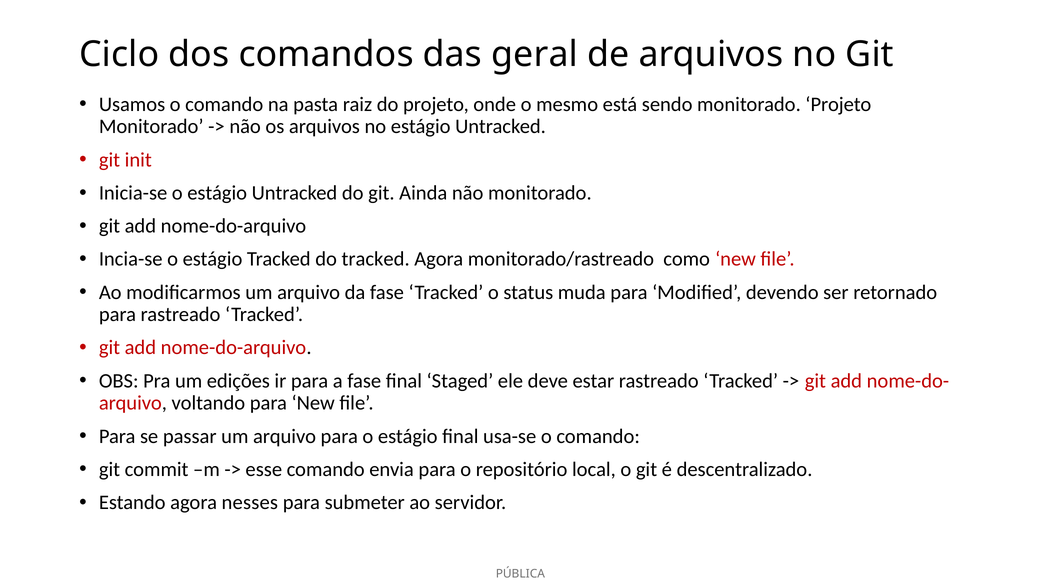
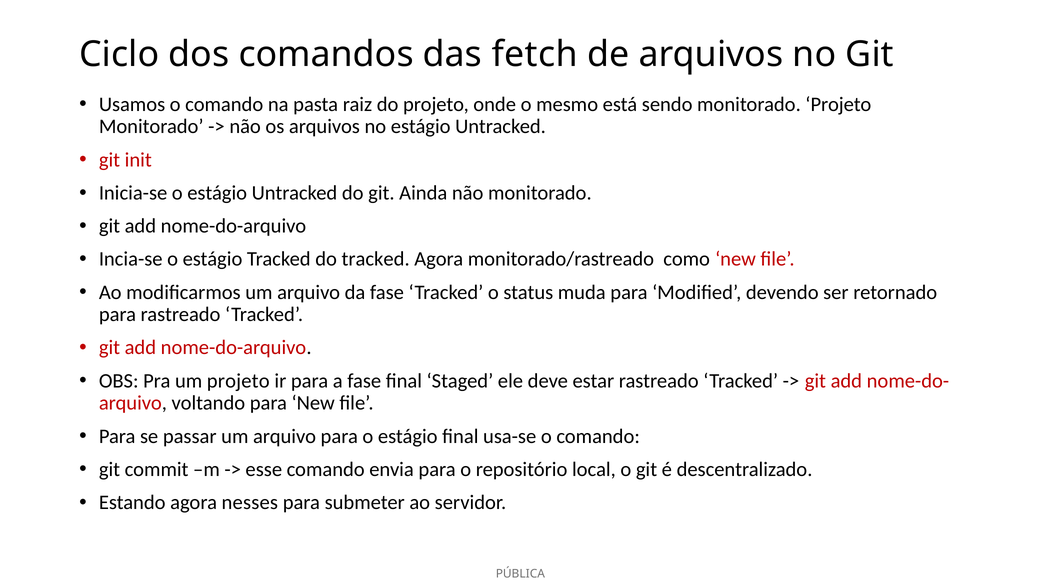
geral: geral -> fetch
um edições: edições -> projeto
